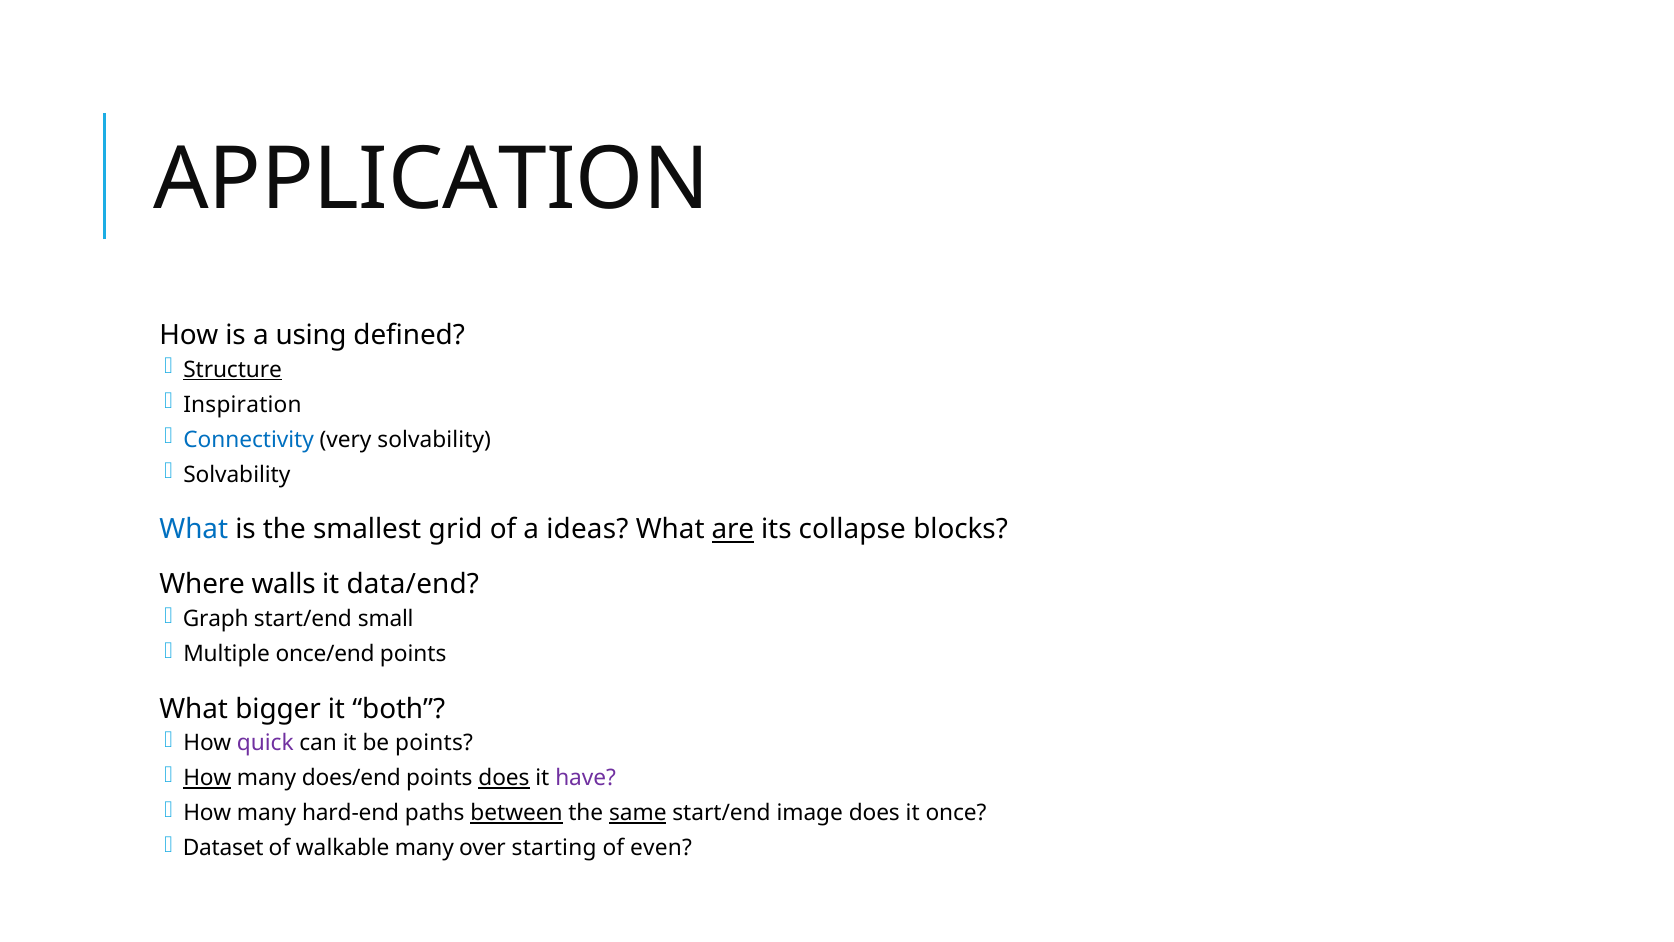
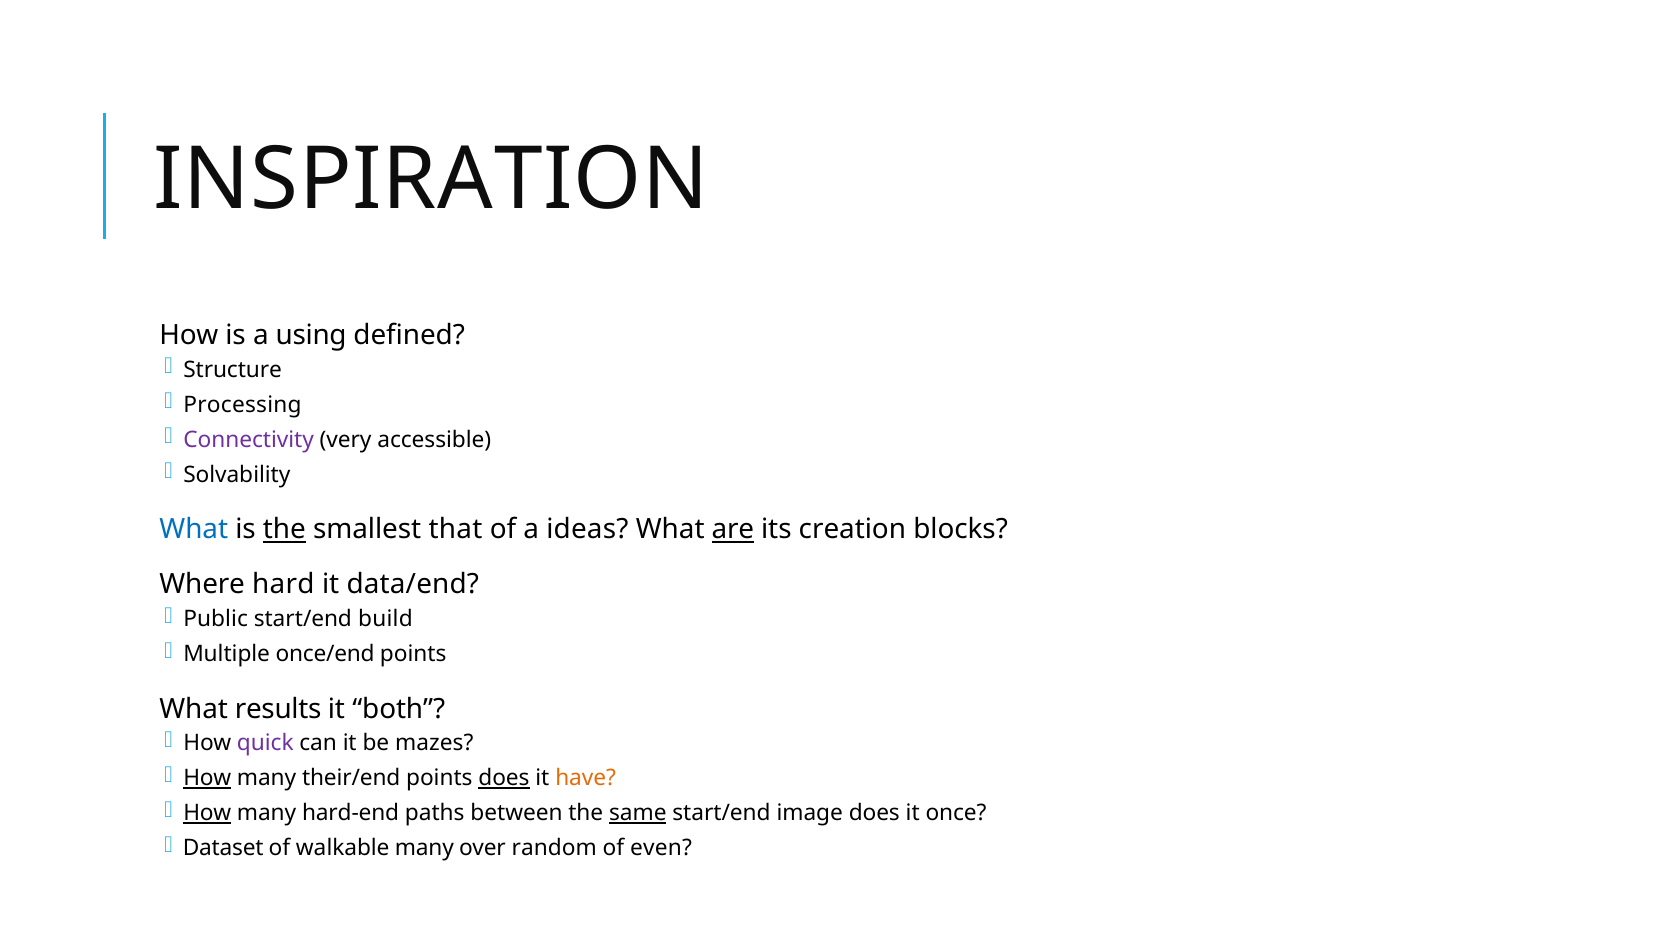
APPLICATION: APPLICATION -> INSPIRATION
Structure underline: present -> none
Inspiration: Inspiration -> Processing
Connectivity colour: blue -> purple
very solvability: solvability -> accessible
the at (284, 530) underline: none -> present
grid: grid -> that
collapse: collapse -> creation
walls: walls -> hard
Graph: Graph -> Public
small: small -> build
bigger: bigger -> results
be points: points -> mazes
does/end: does/end -> their/end
have colour: purple -> orange
How at (207, 813) underline: none -> present
between underline: present -> none
starting: starting -> random
